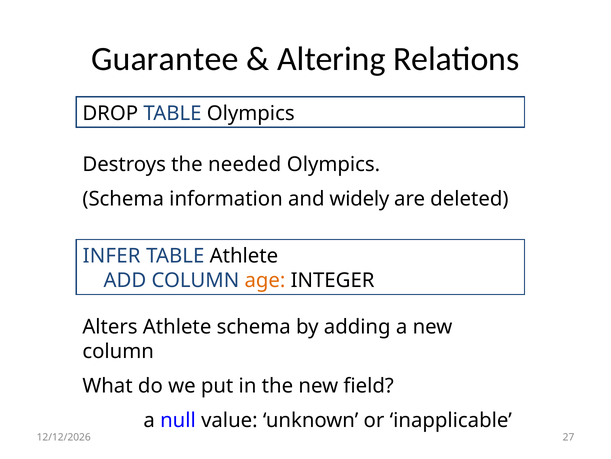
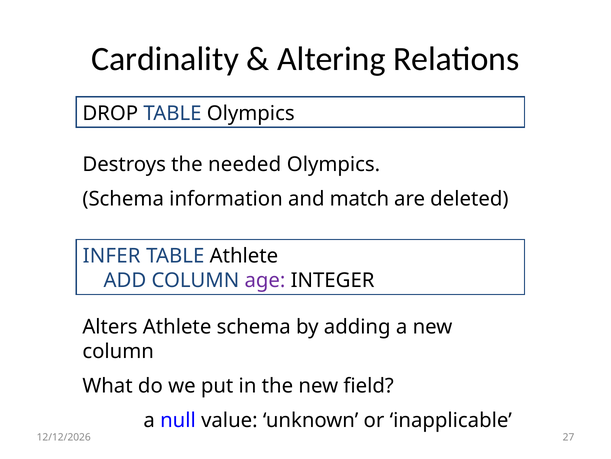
Guarantee: Guarantee -> Cardinality
widely: widely -> match
age colour: orange -> purple
